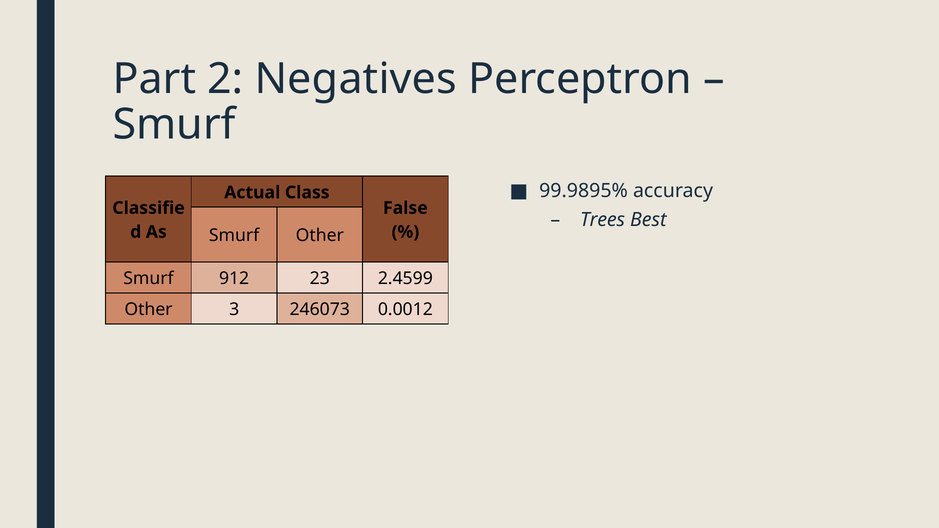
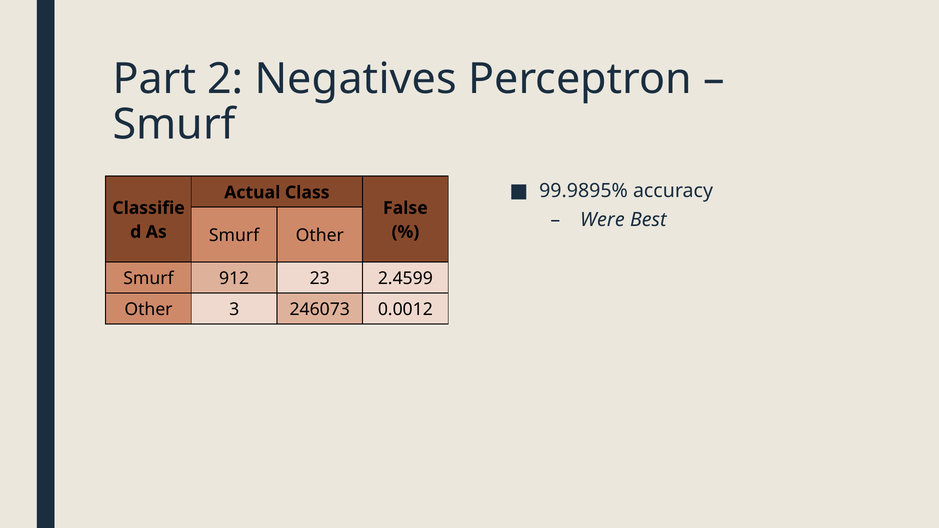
Trees: Trees -> Were
